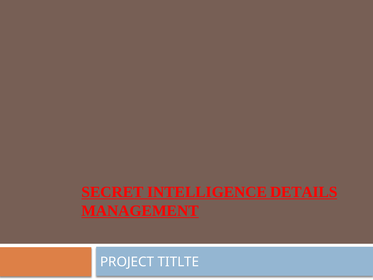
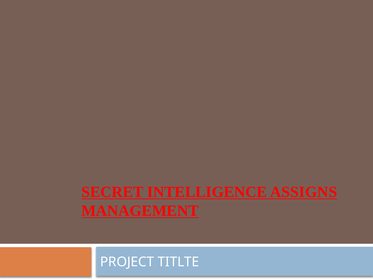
DETAILS: DETAILS -> ASSIGNS
